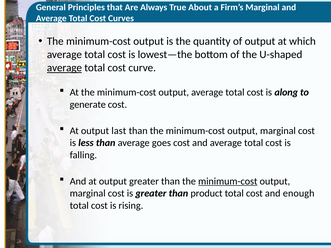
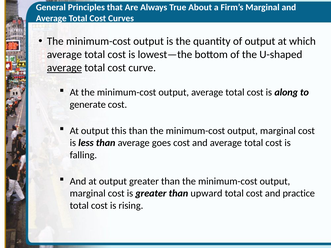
last: last -> this
minimum-cost at (228, 181) underline: present -> none
product: product -> upward
enough: enough -> practice
